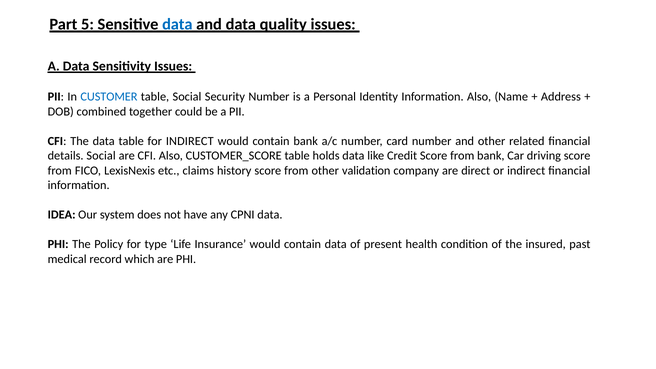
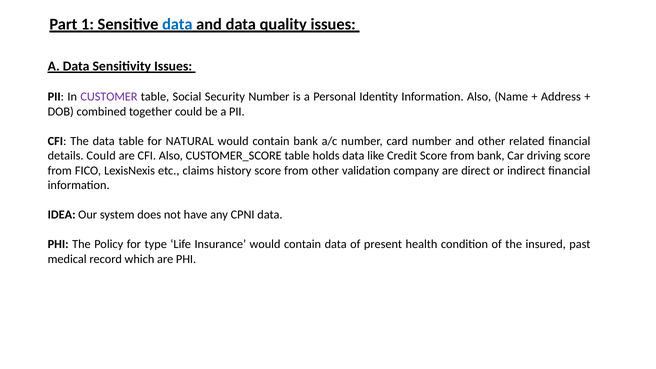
5: 5 -> 1
CUSTOMER colour: blue -> purple
for INDIRECT: INDIRECT -> NATURAL
details Social: Social -> Could
